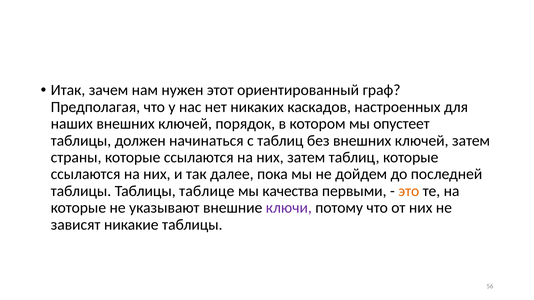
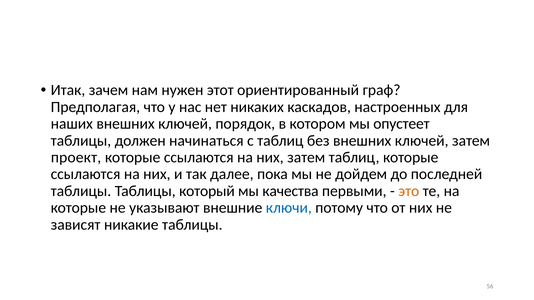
страны: страны -> проект
таблице: таблице -> который
ключи colour: purple -> blue
